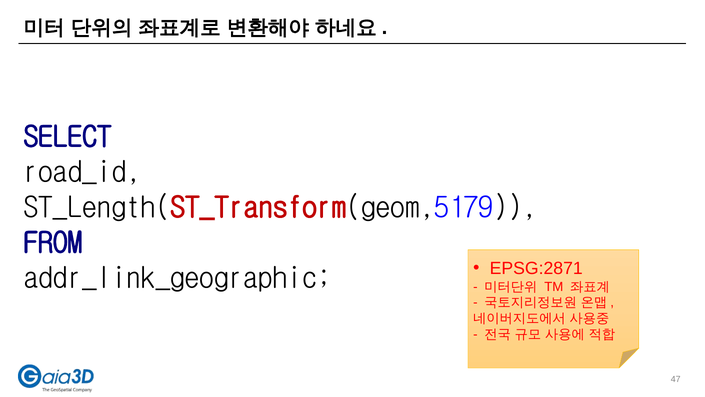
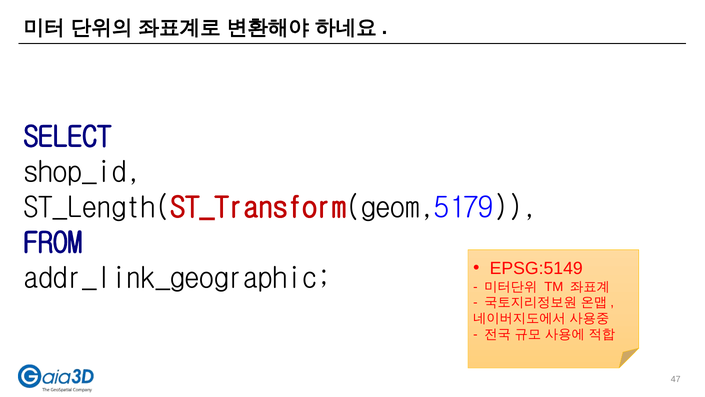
road_id: road_id -> shop_id
EPSG:2871: EPSG:2871 -> EPSG:5149
